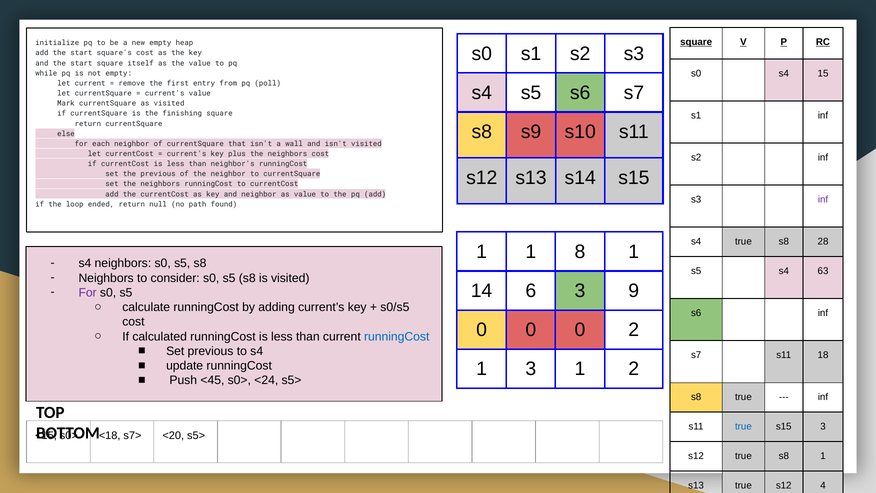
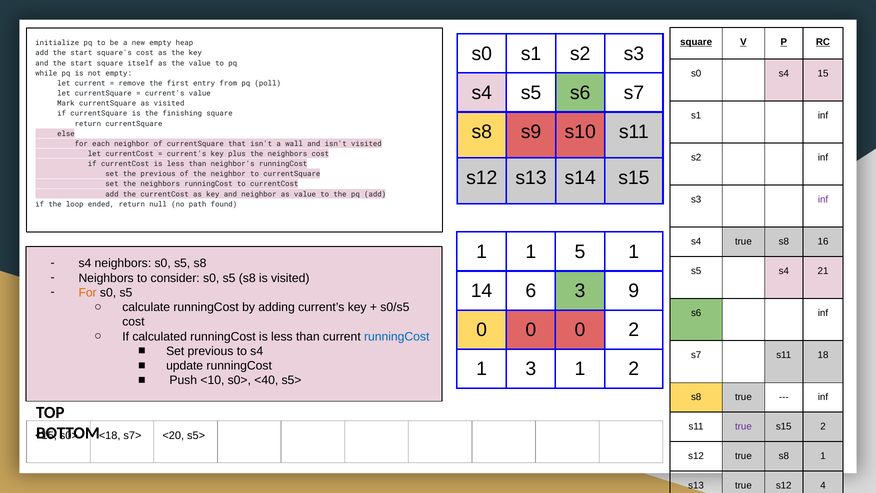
28: 28 -> 16
1 8: 8 -> 5
63: 63 -> 21
For at (88, 293) colour: purple -> orange
<45: <45 -> <10
<24: <24 -> <40
true at (743, 426) colour: blue -> purple
s15 3: 3 -> 2
